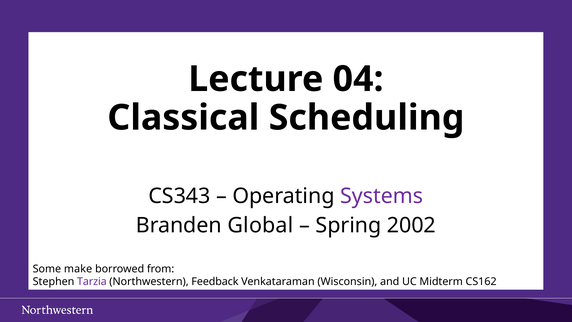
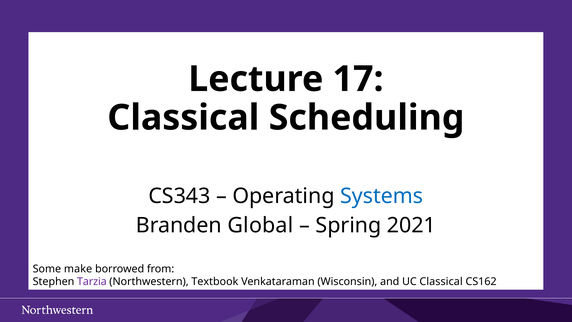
04: 04 -> 17
Systems colour: purple -> blue
2002: 2002 -> 2021
Feedback: Feedback -> Textbook
UC Midterm: Midterm -> Classical
